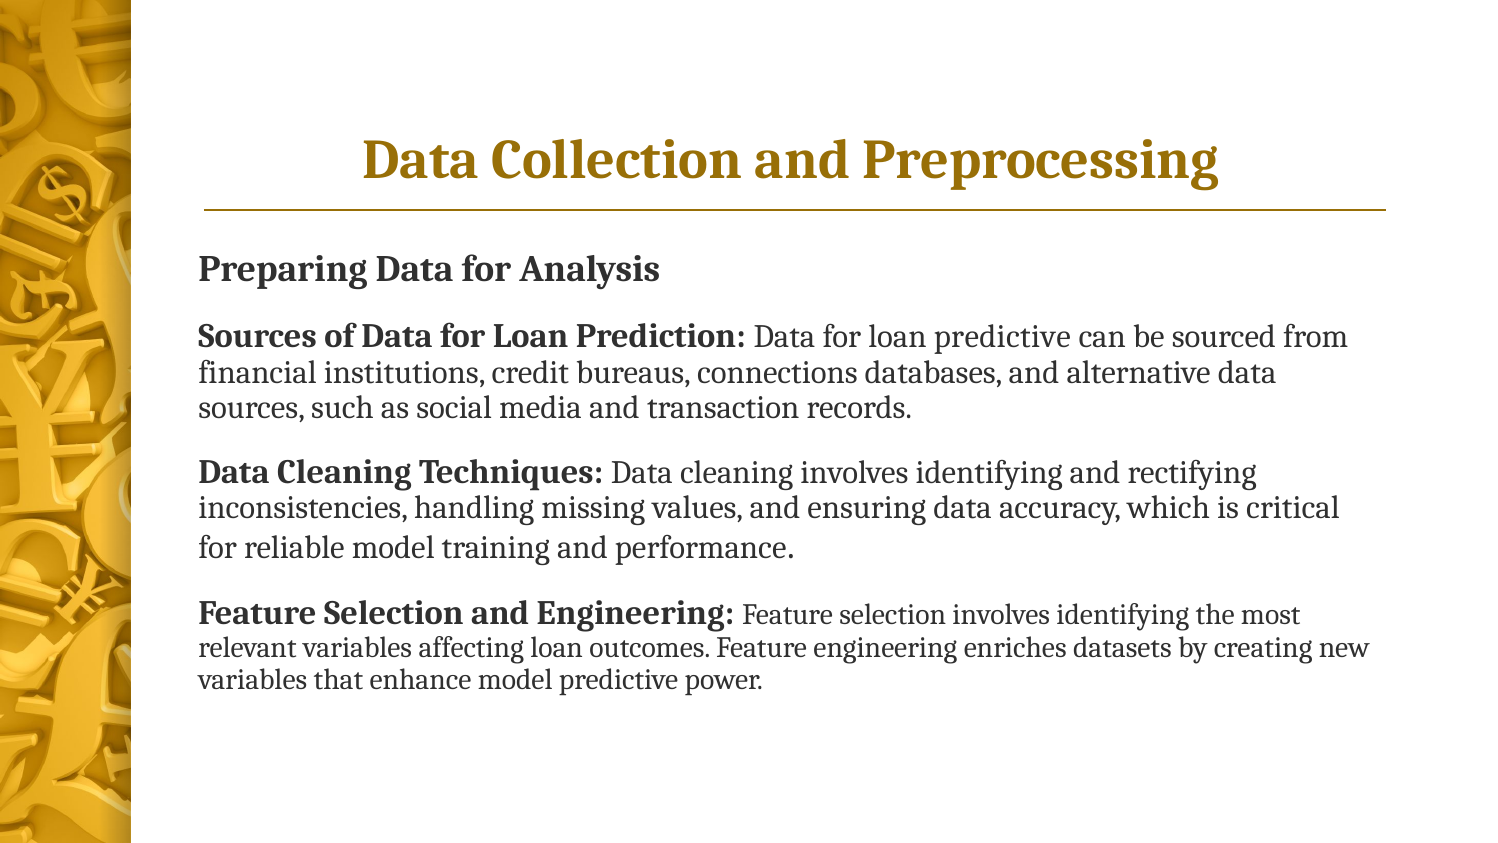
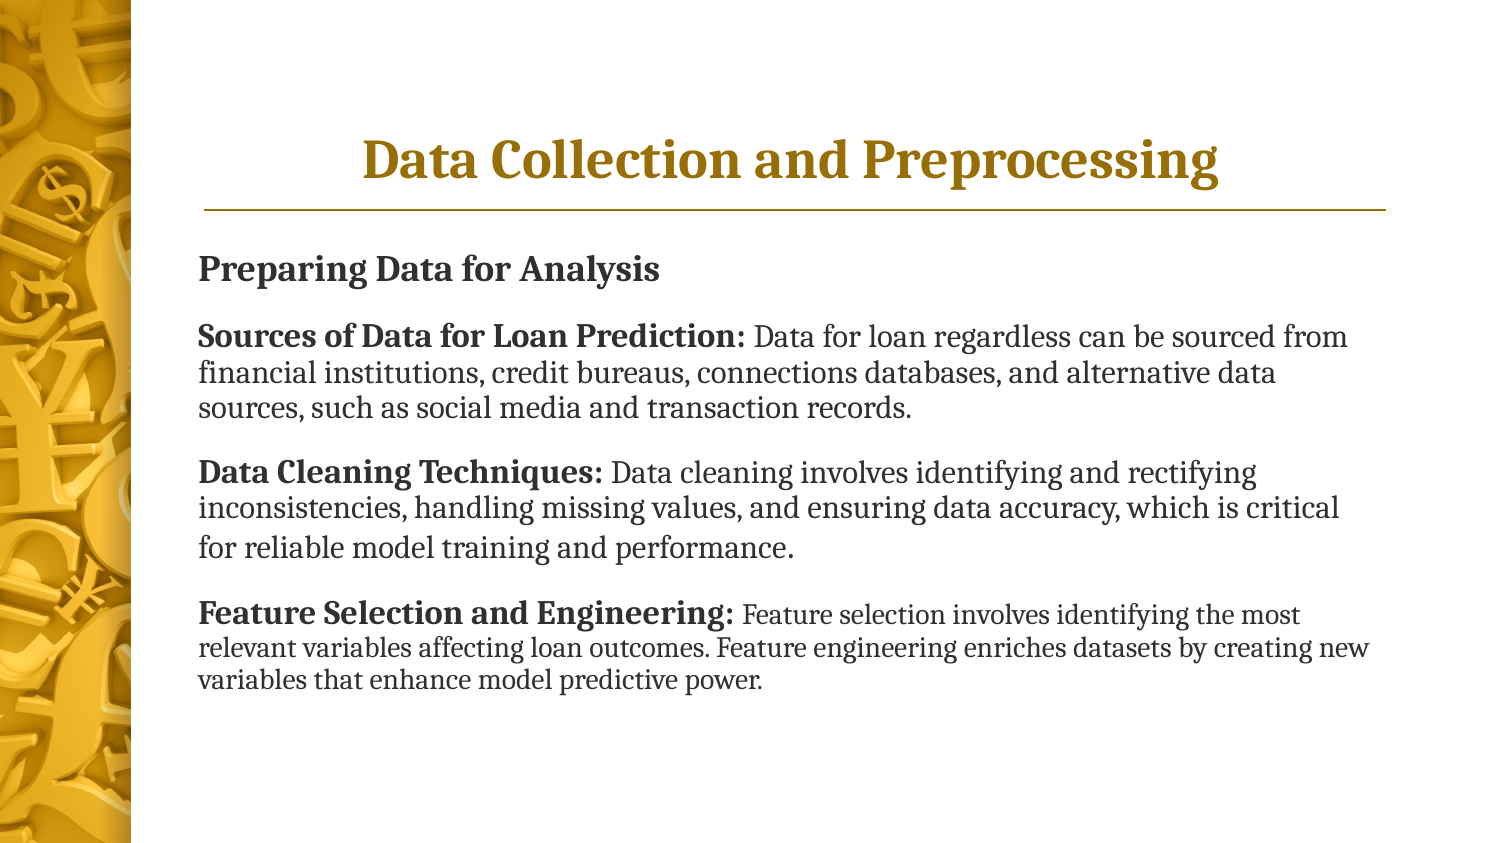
loan predictive: predictive -> regardless
